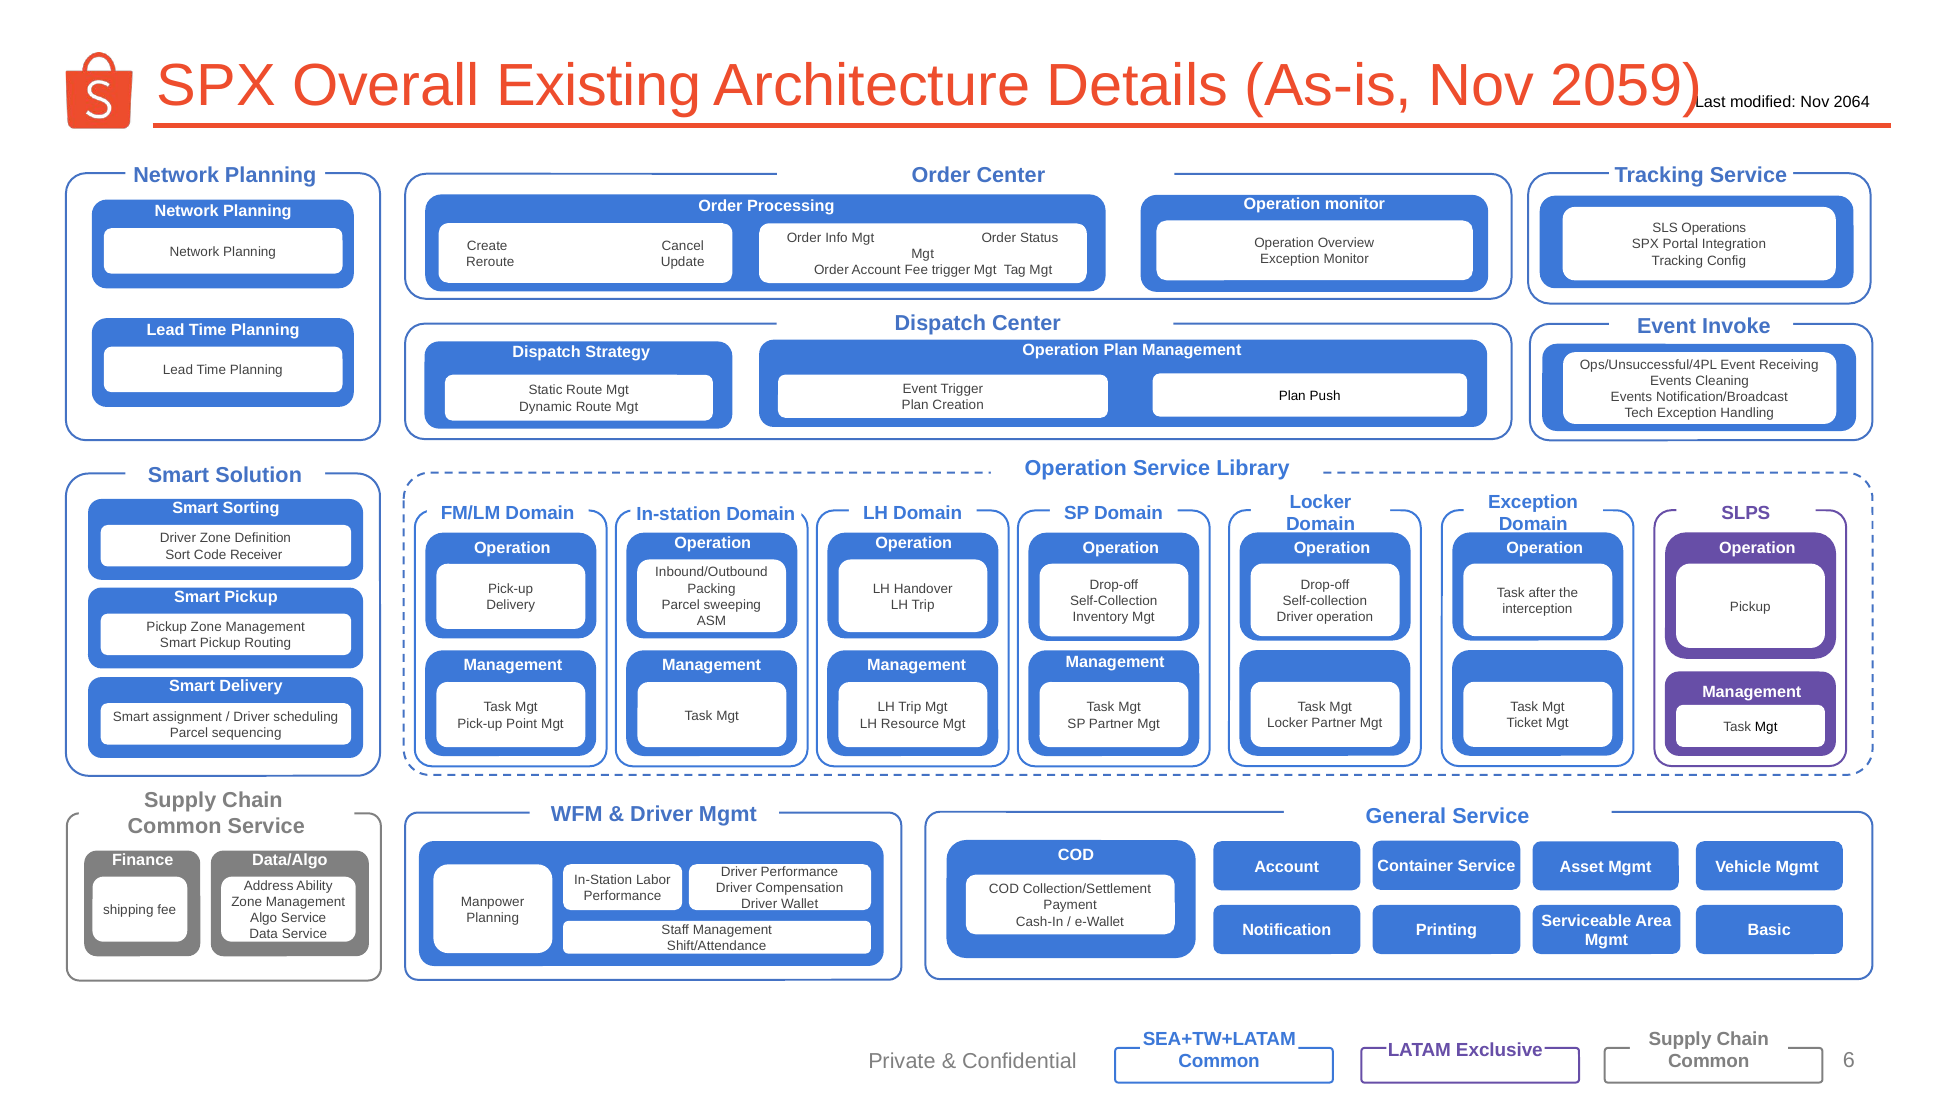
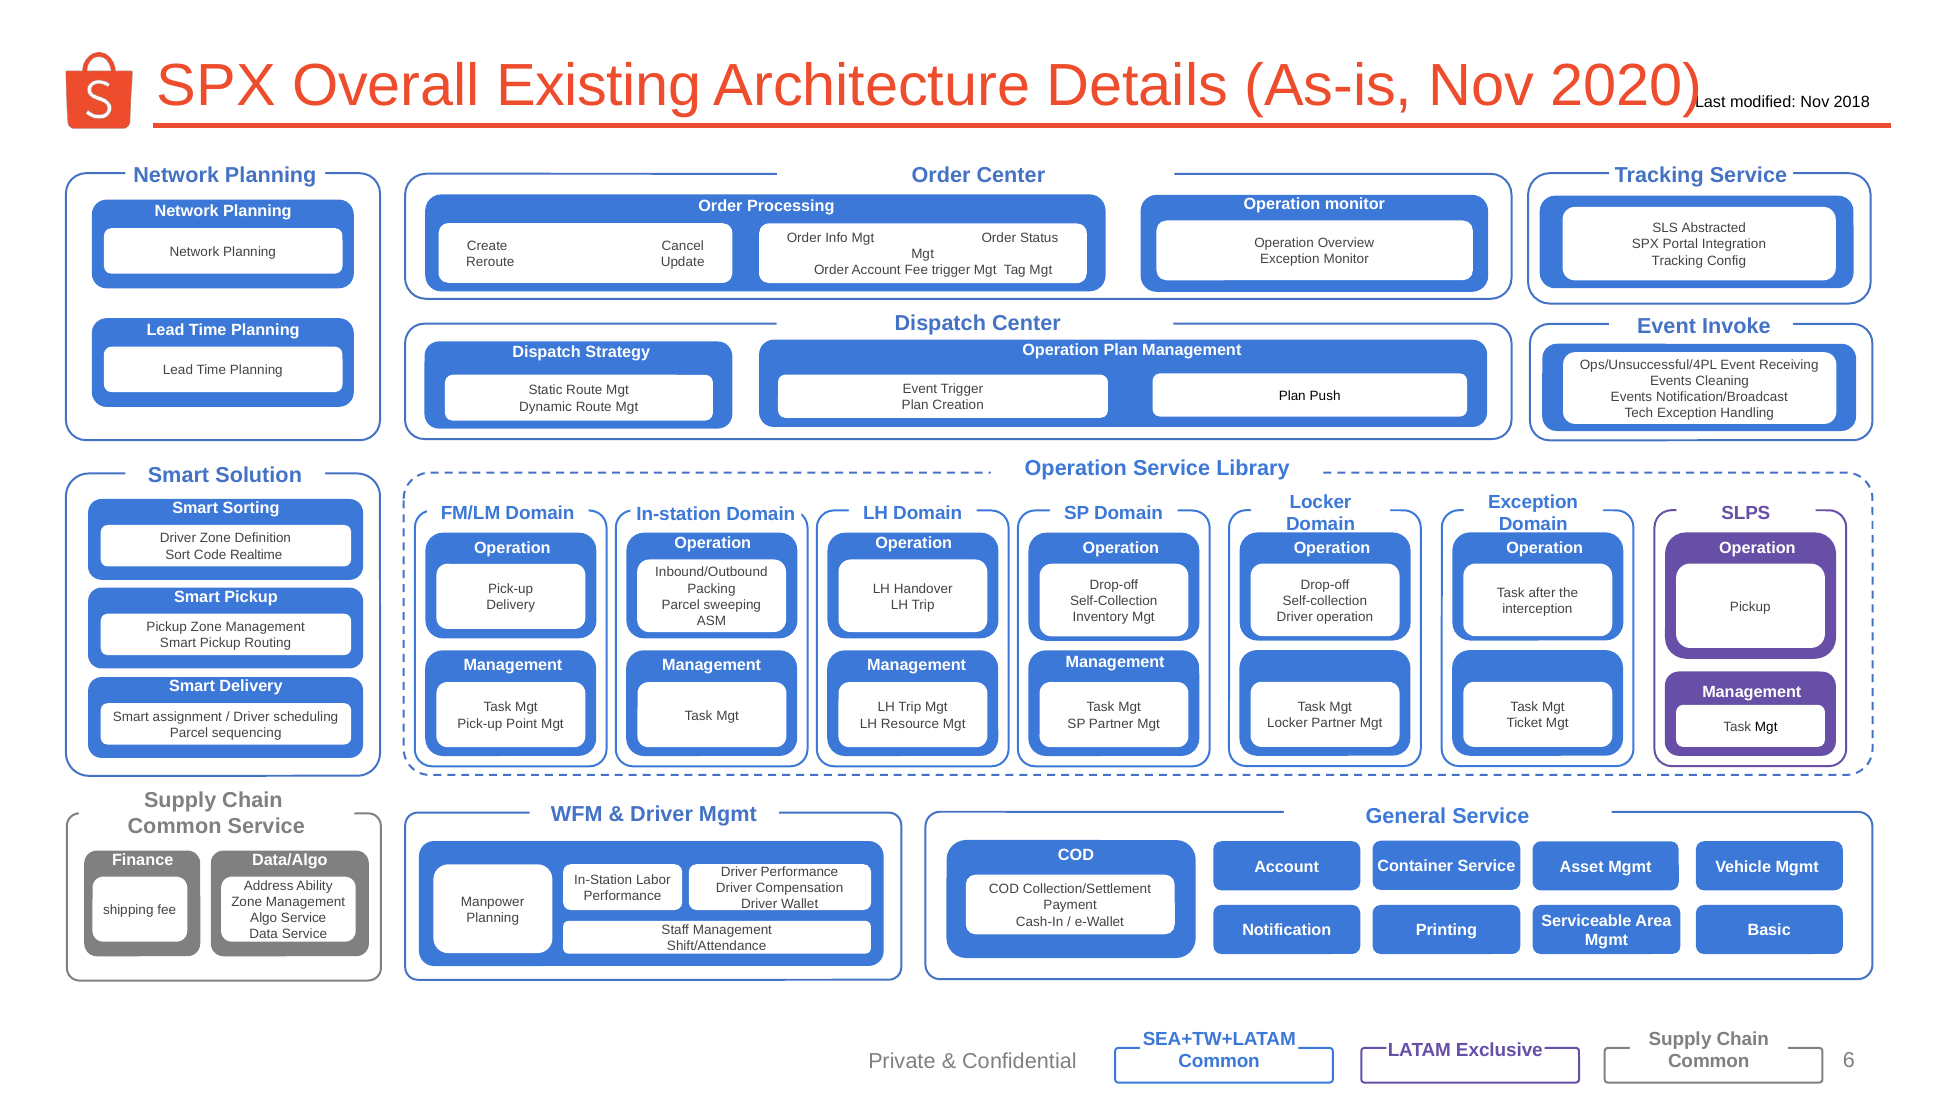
2059: 2059 -> 2020
2064: 2064 -> 2018
Operations: Operations -> Abstracted
Receiver: Receiver -> Realtime
